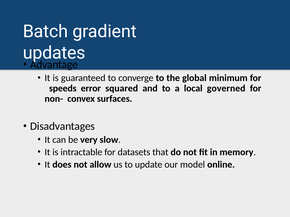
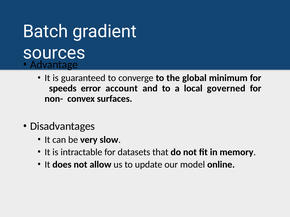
updates: updates -> sources
squared: squared -> account
